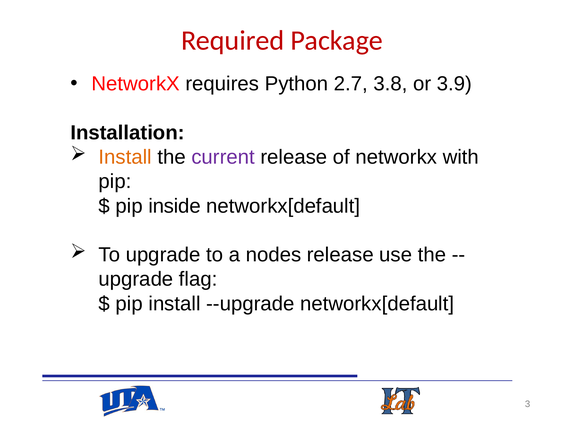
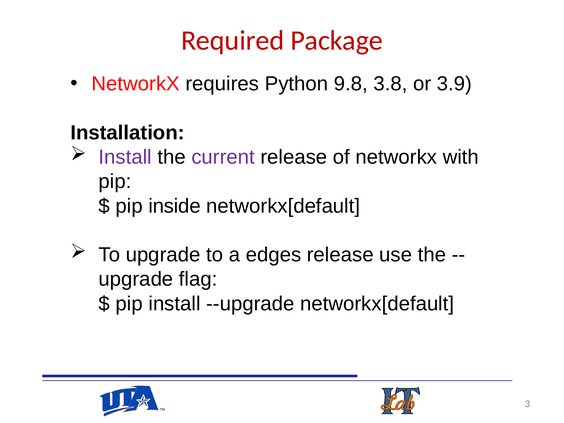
2.7: 2.7 -> 9.8
Install at (125, 157) colour: orange -> purple
nodes: nodes -> edges
